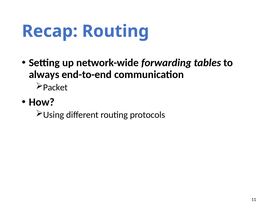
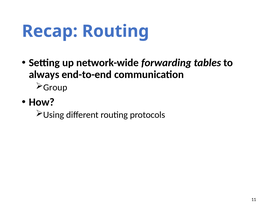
Packet: Packet -> Group
